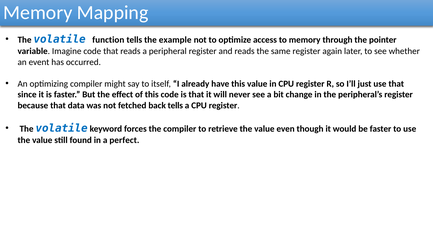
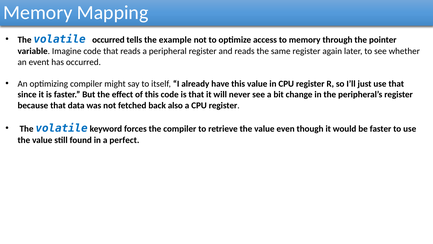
volatile function: function -> occurred
back tells: tells -> also
